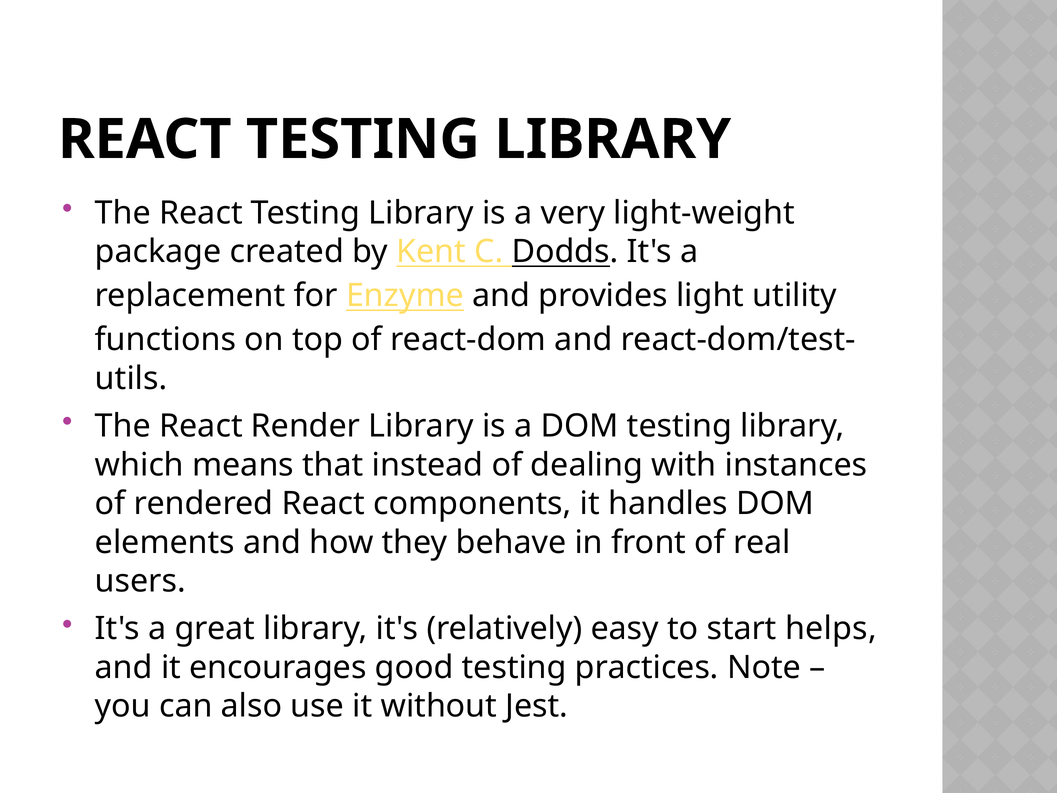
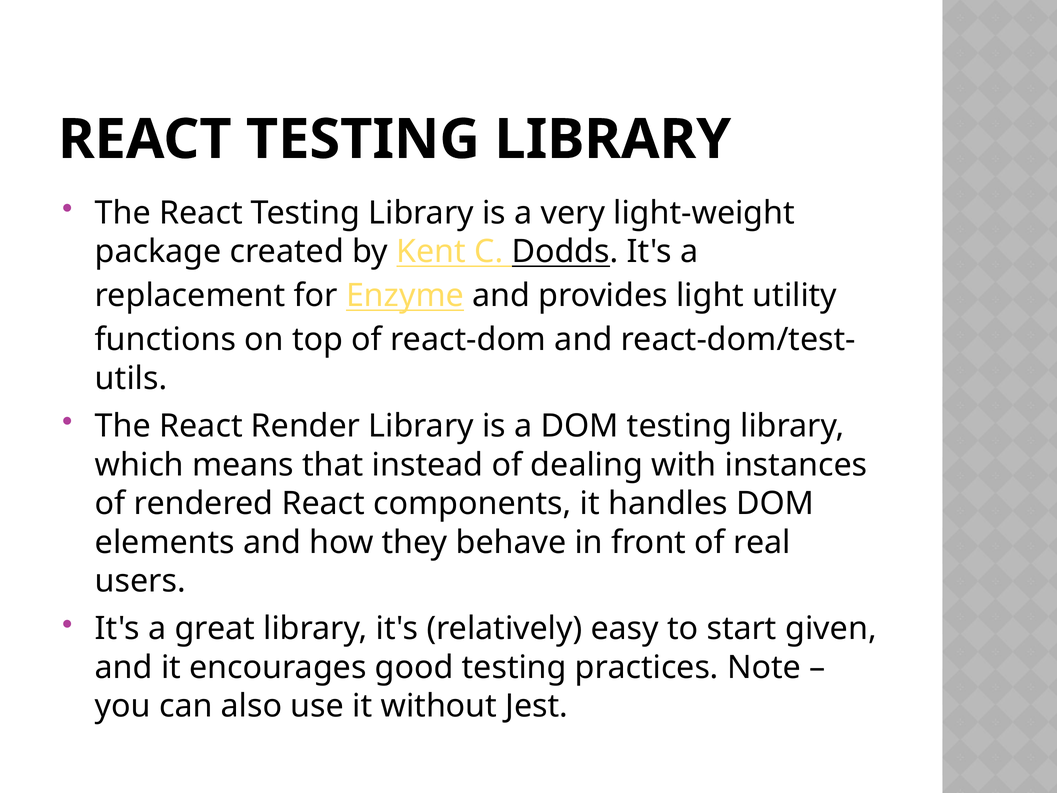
helps: helps -> given
